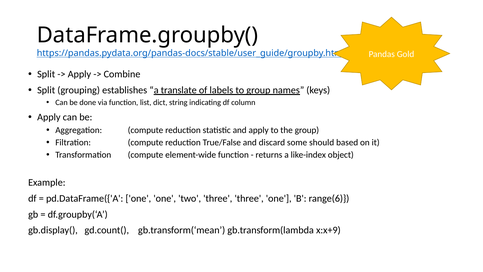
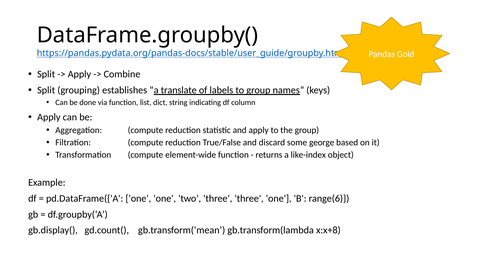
should: should -> george
x:x+9: x:x+9 -> x:x+8
